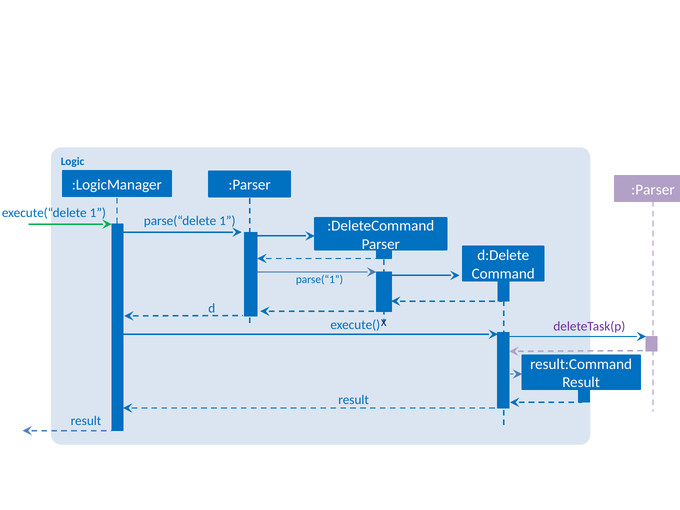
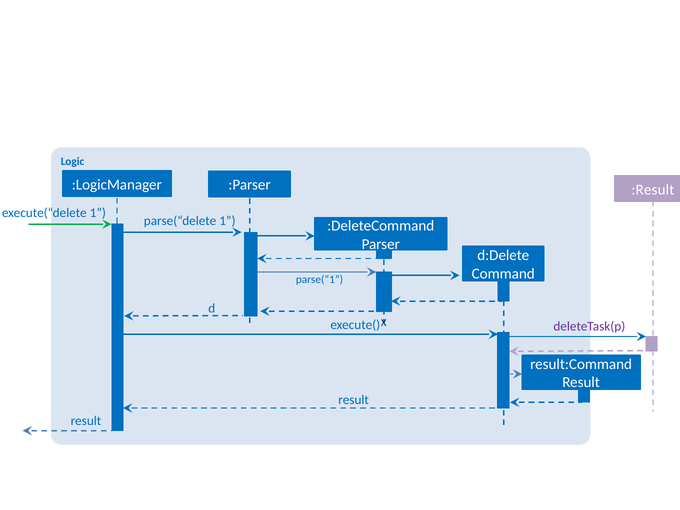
:Parser at (653, 190): :Parser -> :Result
